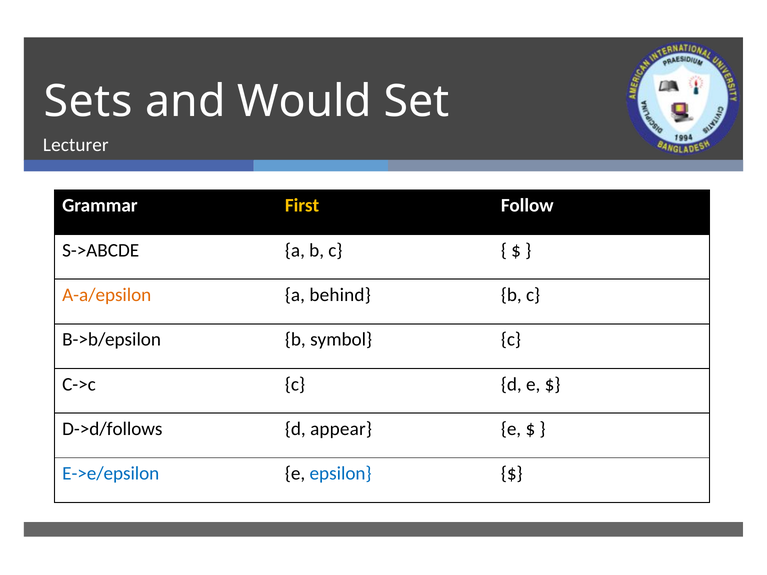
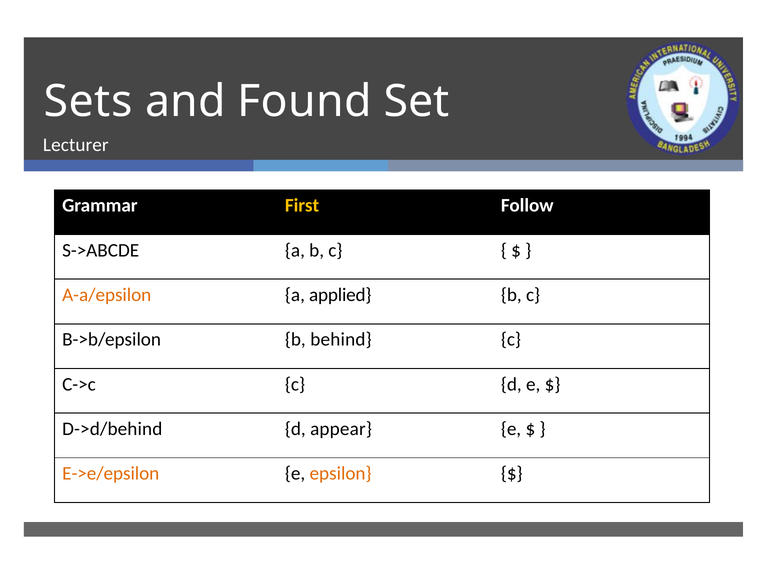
Would: Would -> Found
behind: behind -> applied
symbol: symbol -> behind
D->d/follows: D->d/follows -> D->d/behind
E->e/epsilon colour: blue -> orange
epsilon colour: blue -> orange
